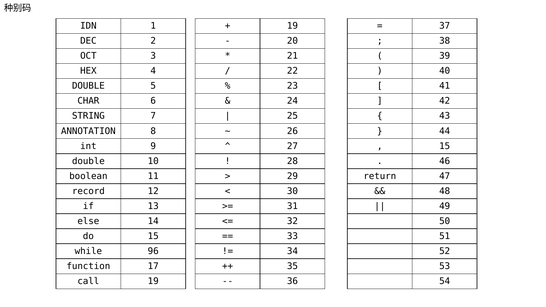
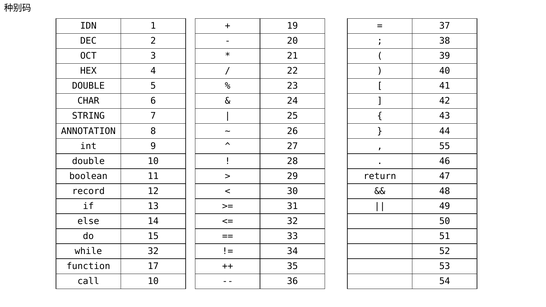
15 at (445, 146): 15 -> 55
while 96: 96 -> 32
call 19: 19 -> 10
